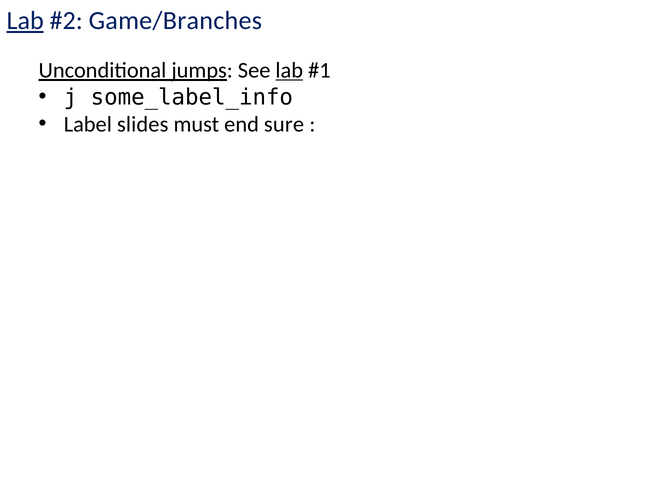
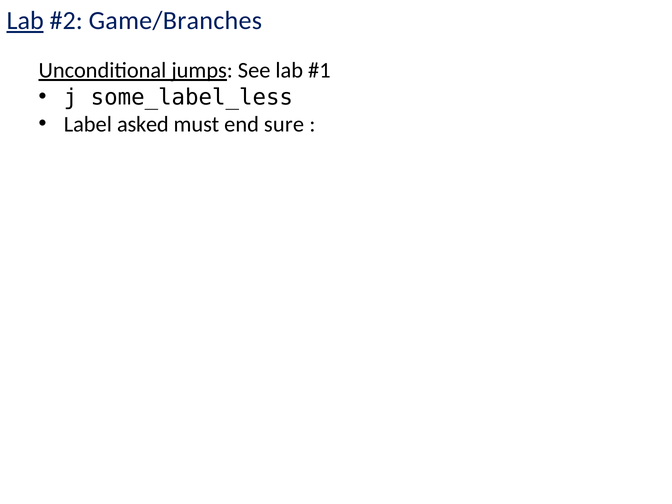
lab at (289, 70) underline: present -> none
some_label_info: some_label_info -> some_label_less
slides: slides -> asked
